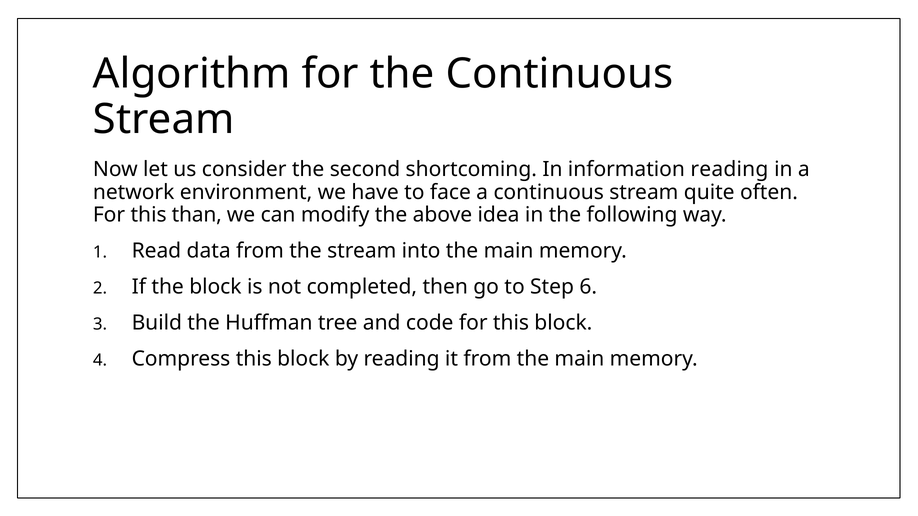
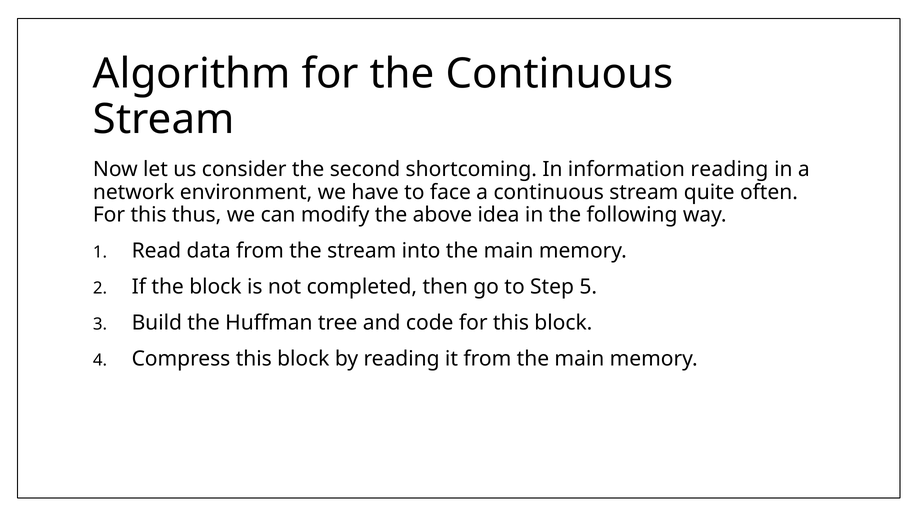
than: than -> thus
6: 6 -> 5
